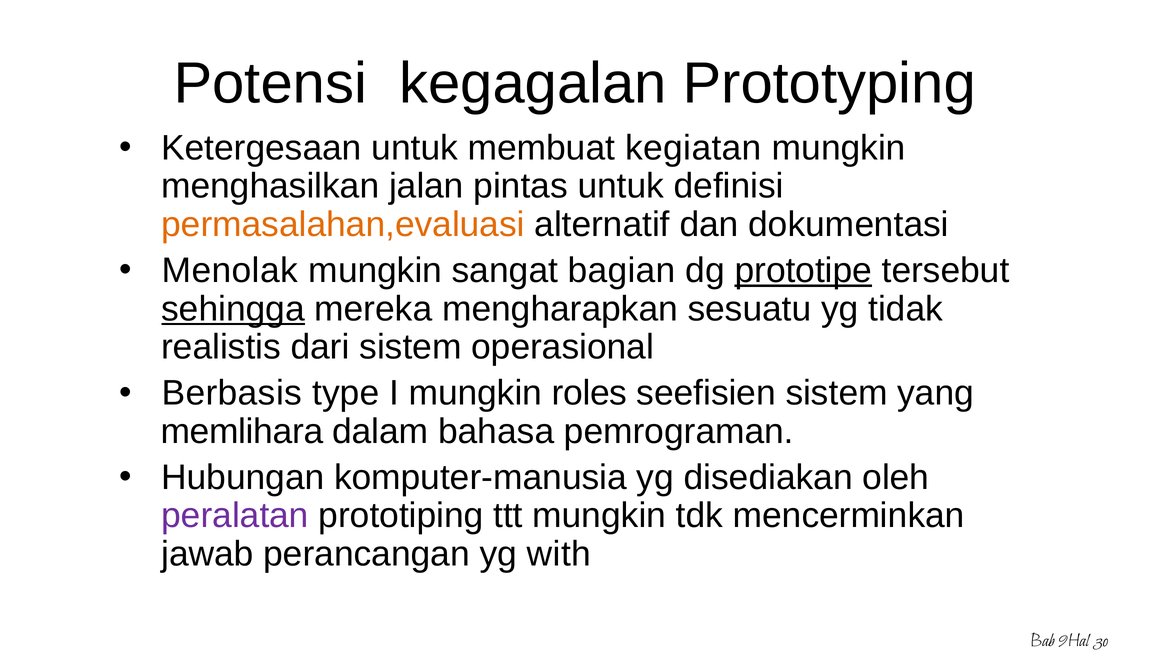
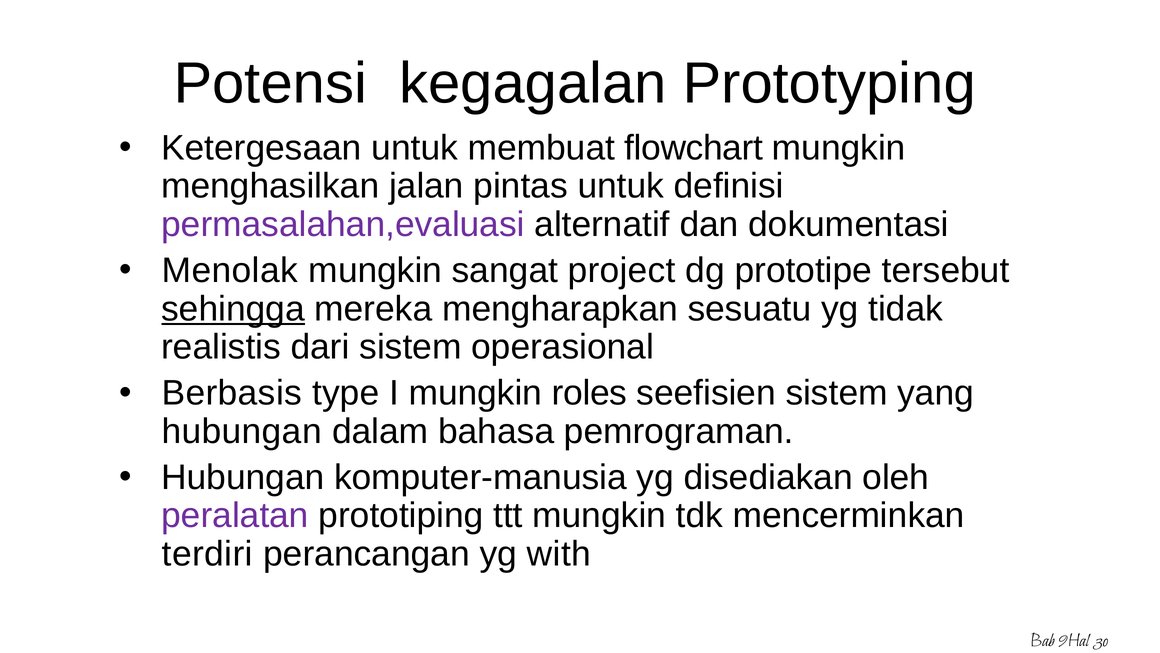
kegiatan: kegiatan -> flowchart
permasalahan,evaluasi colour: orange -> purple
bagian: bagian -> project
prototipe underline: present -> none
memlihara at (242, 431): memlihara -> hubungan
jawab: jawab -> terdiri
